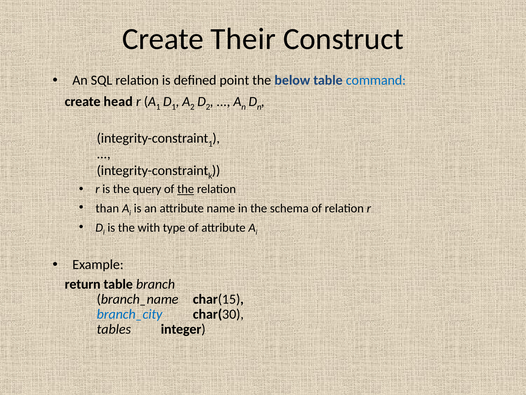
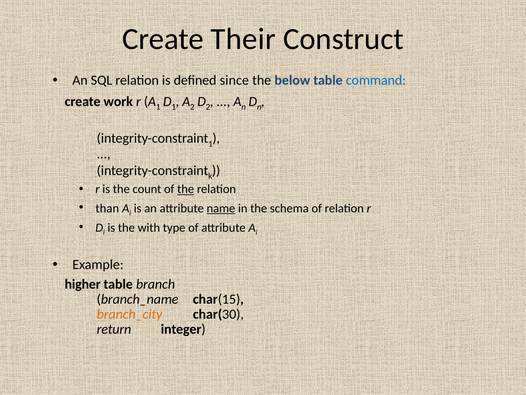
point: point -> since
head: head -> work
query: query -> count
name underline: none -> present
return: return -> higher
branch_city colour: blue -> orange
tables: tables -> return
